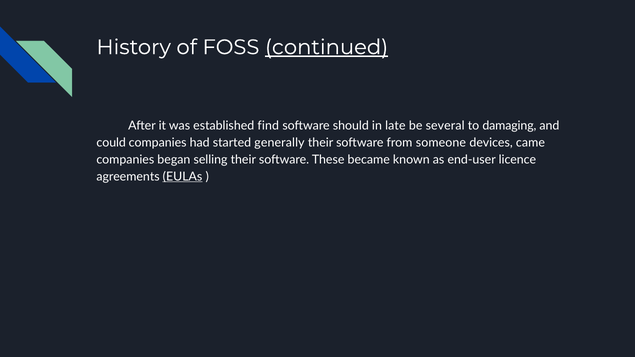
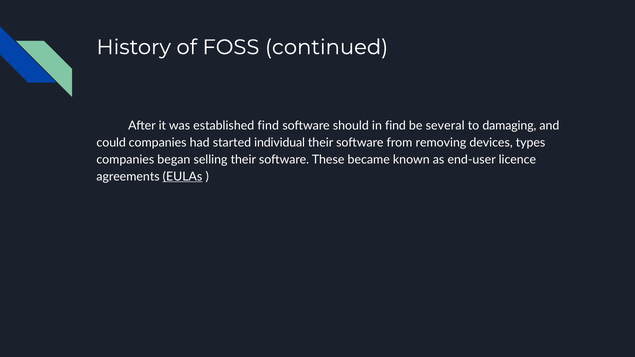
continued underline: present -> none
in late: late -> find
generally: generally -> individual
someone: someone -> removing
came: came -> types
